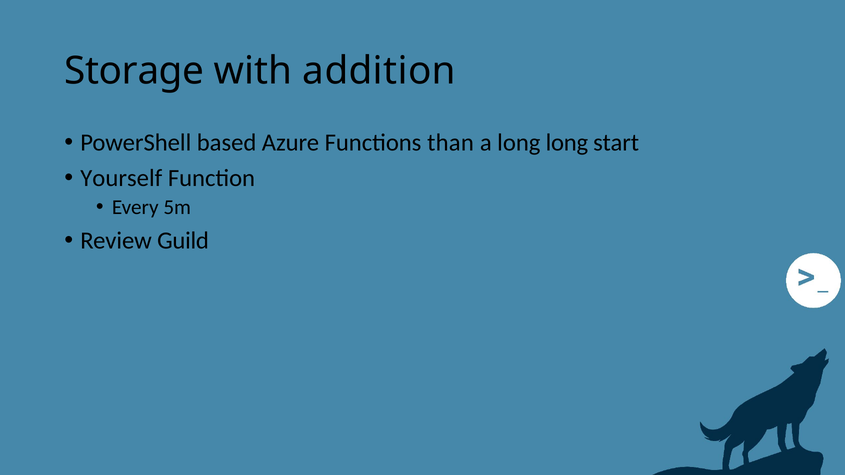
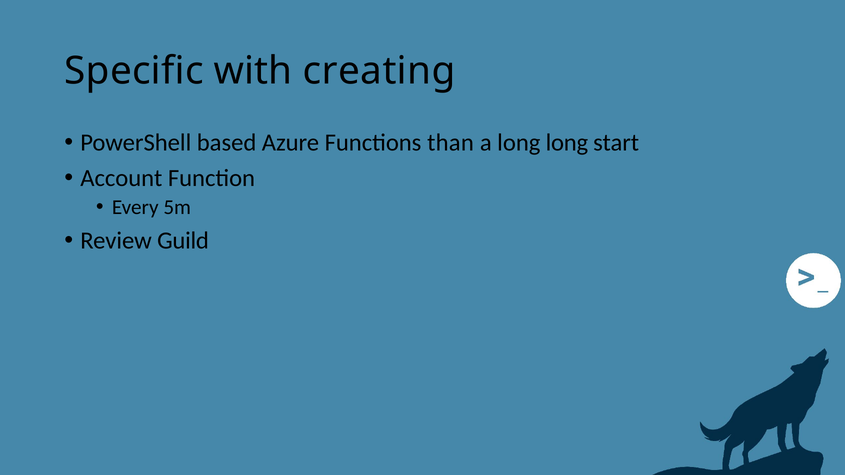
Storage: Storage -> Specific
addition: addition -> creating
Yourself: Yourself -> Account
